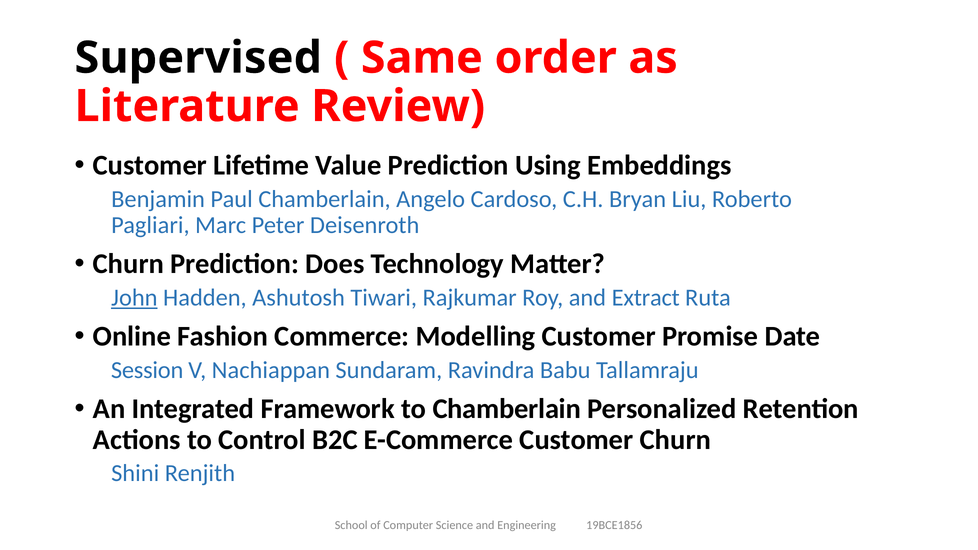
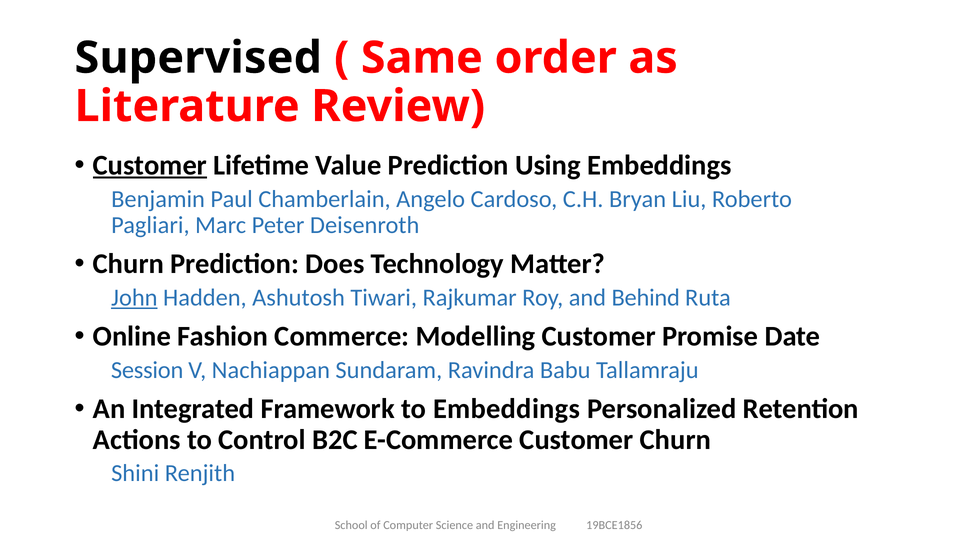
Customer at (150, 165) underline: none -> present
Extract: Extract -> Behind
to Chamberlain: Chamberlain -> Embeddings
